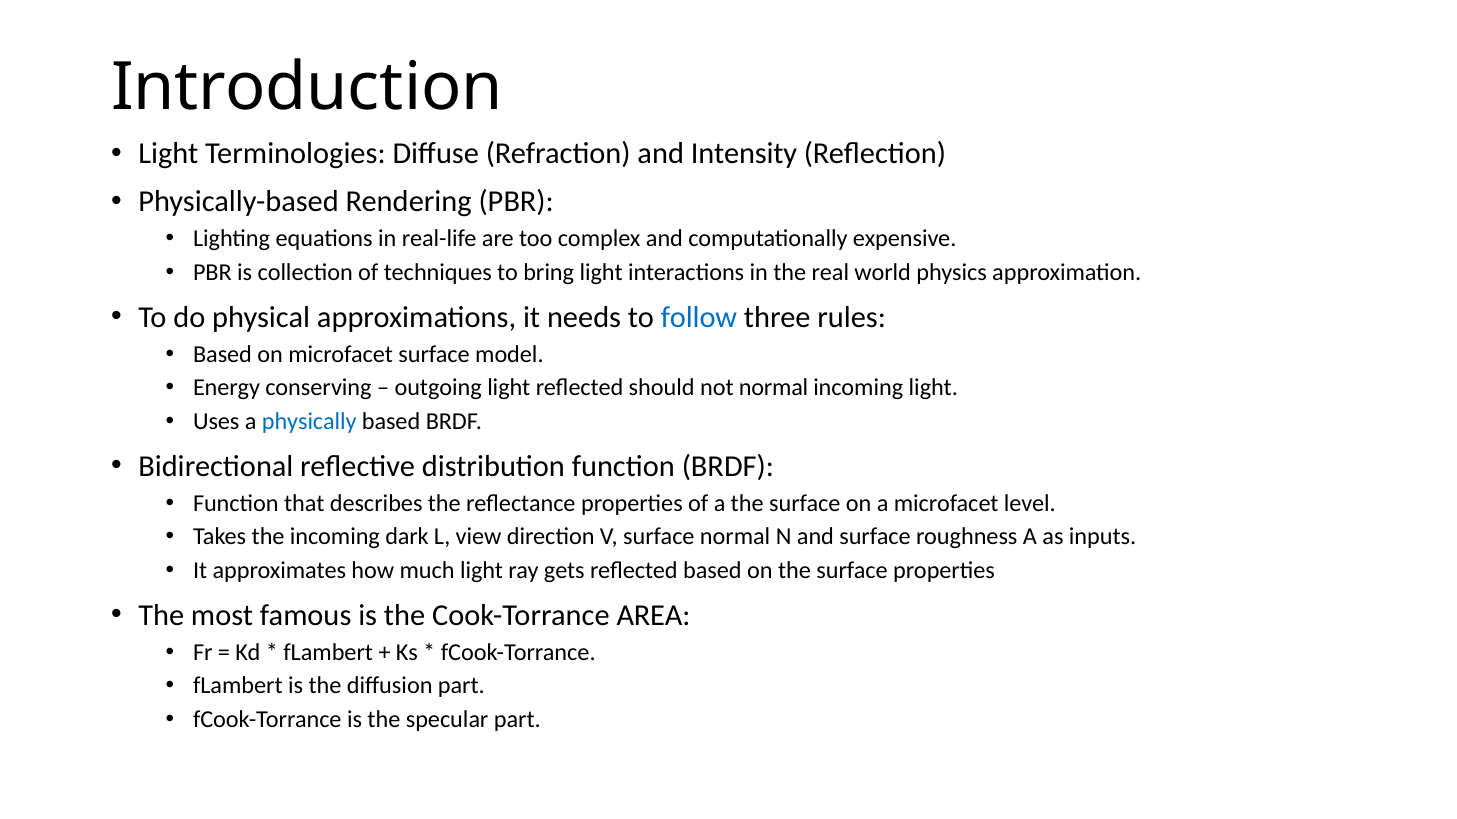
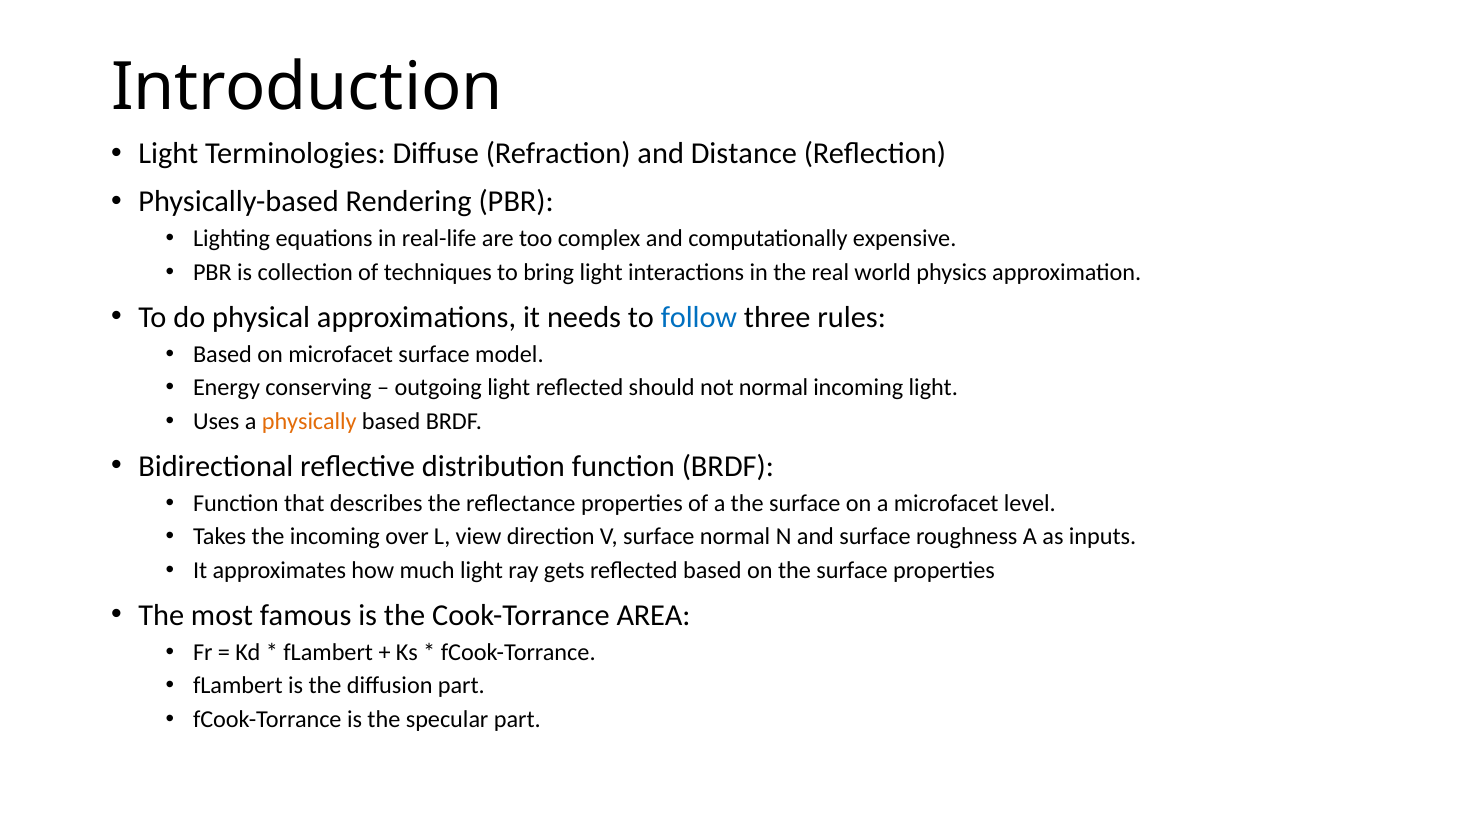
Intensity: Intensity -> Distance
physically colour: blue -> orange
dark: dark -> over
